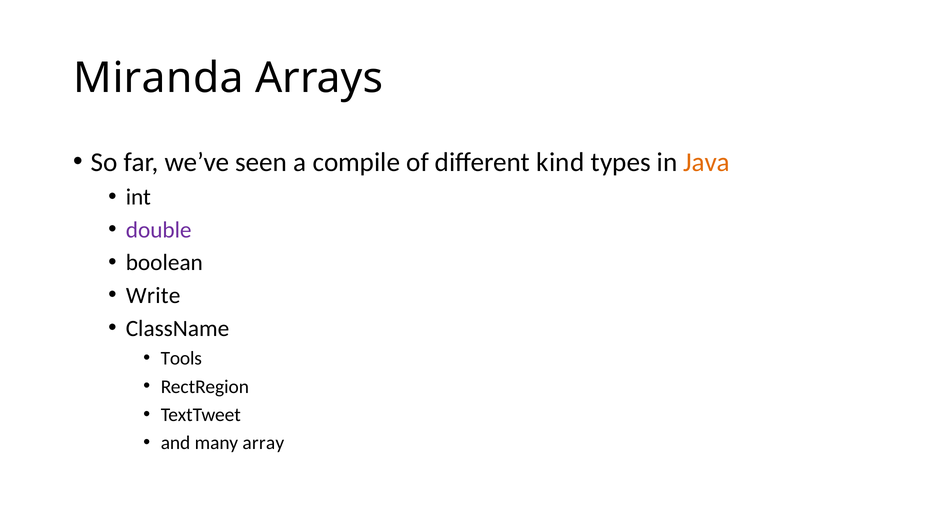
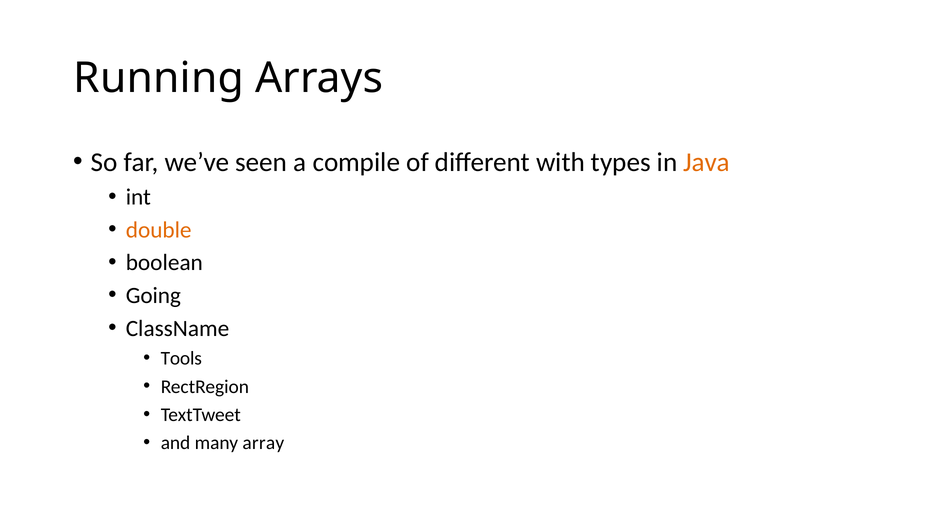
Miranda: Miranda -> Running
kind: kind -> with
double colour: purple -> orange
Write: Write -> Going
